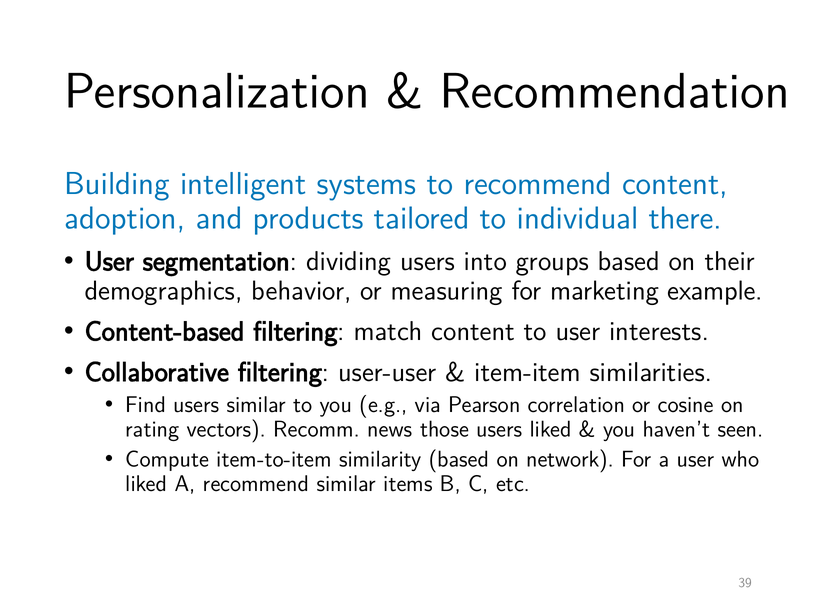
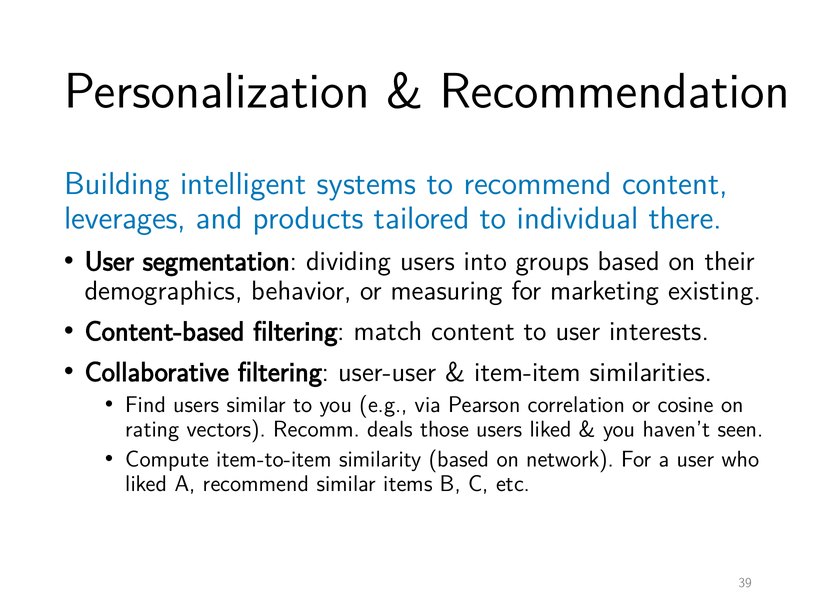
adoption: adoption -> leverages
example: example -> existing
news: news -> deals
